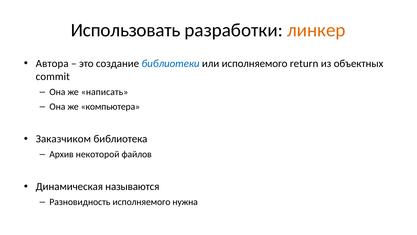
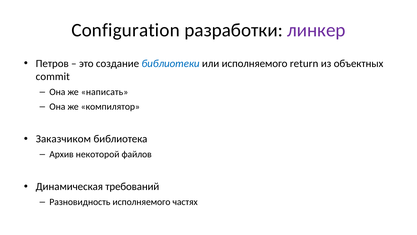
Использовать: Использовать -> Configuration
линкер colour: orange -> purple
Автора: Автора -> Петров
компьютера: компьютера -> компилятор
называются: называются -> требований
нужна: нужна -> частях
